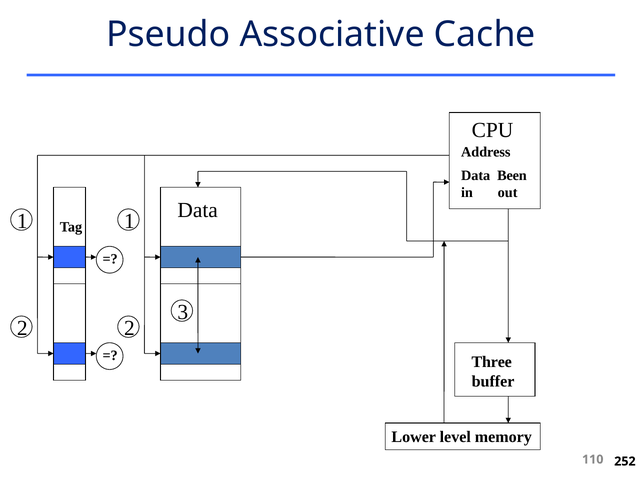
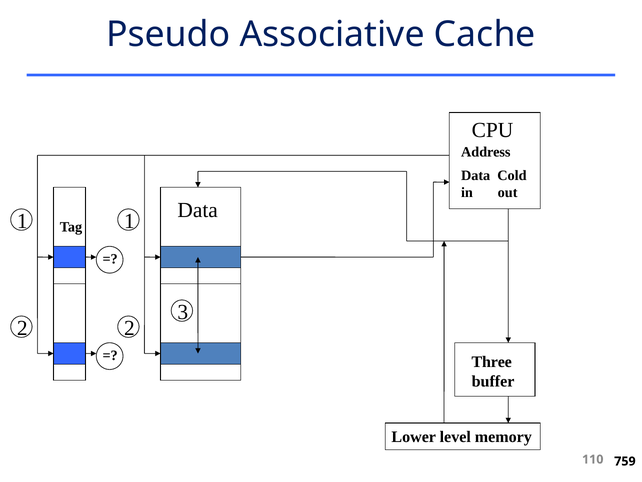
Been: Been -> Cold
252: 252 -> 759
